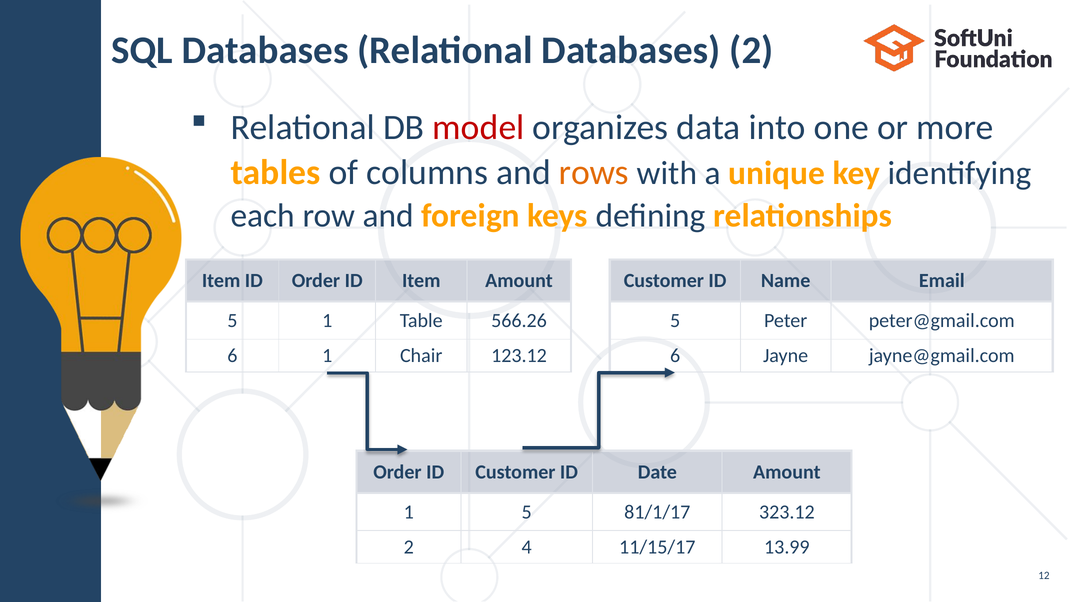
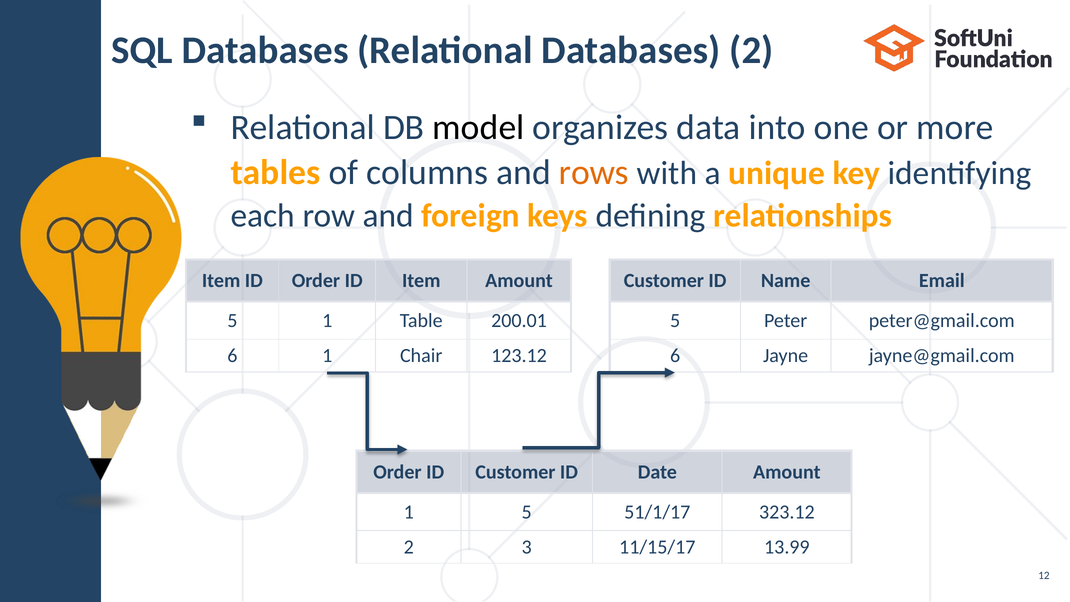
model colour: red -> black
566.26: 566.26 -> 200.01
81/1/17: 81/1/17 -> 51/1/17
4: 4 -> 3
